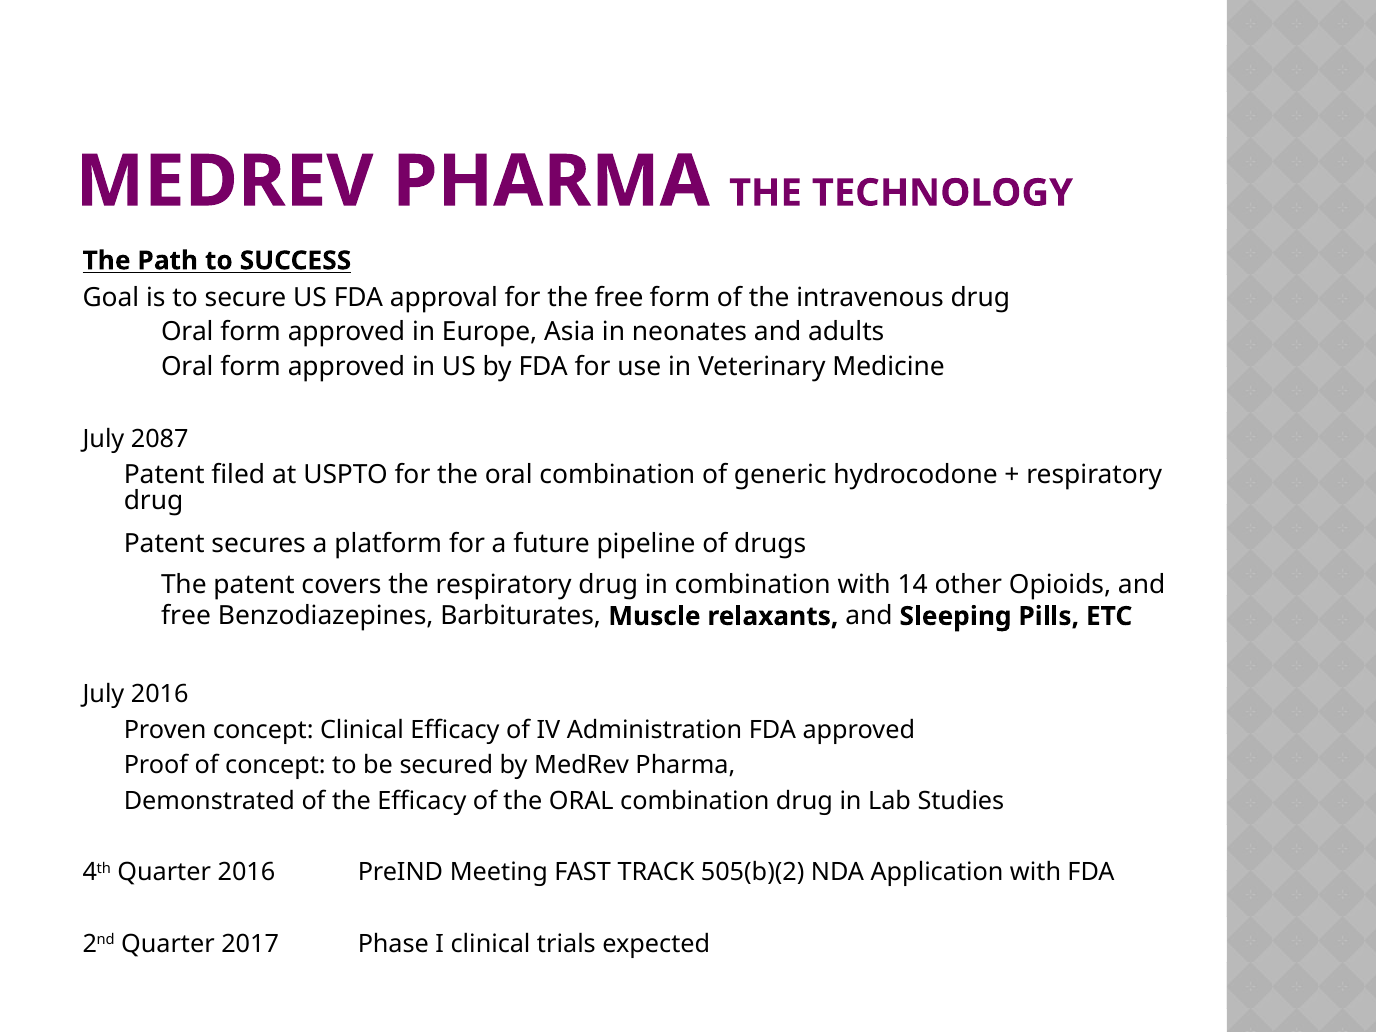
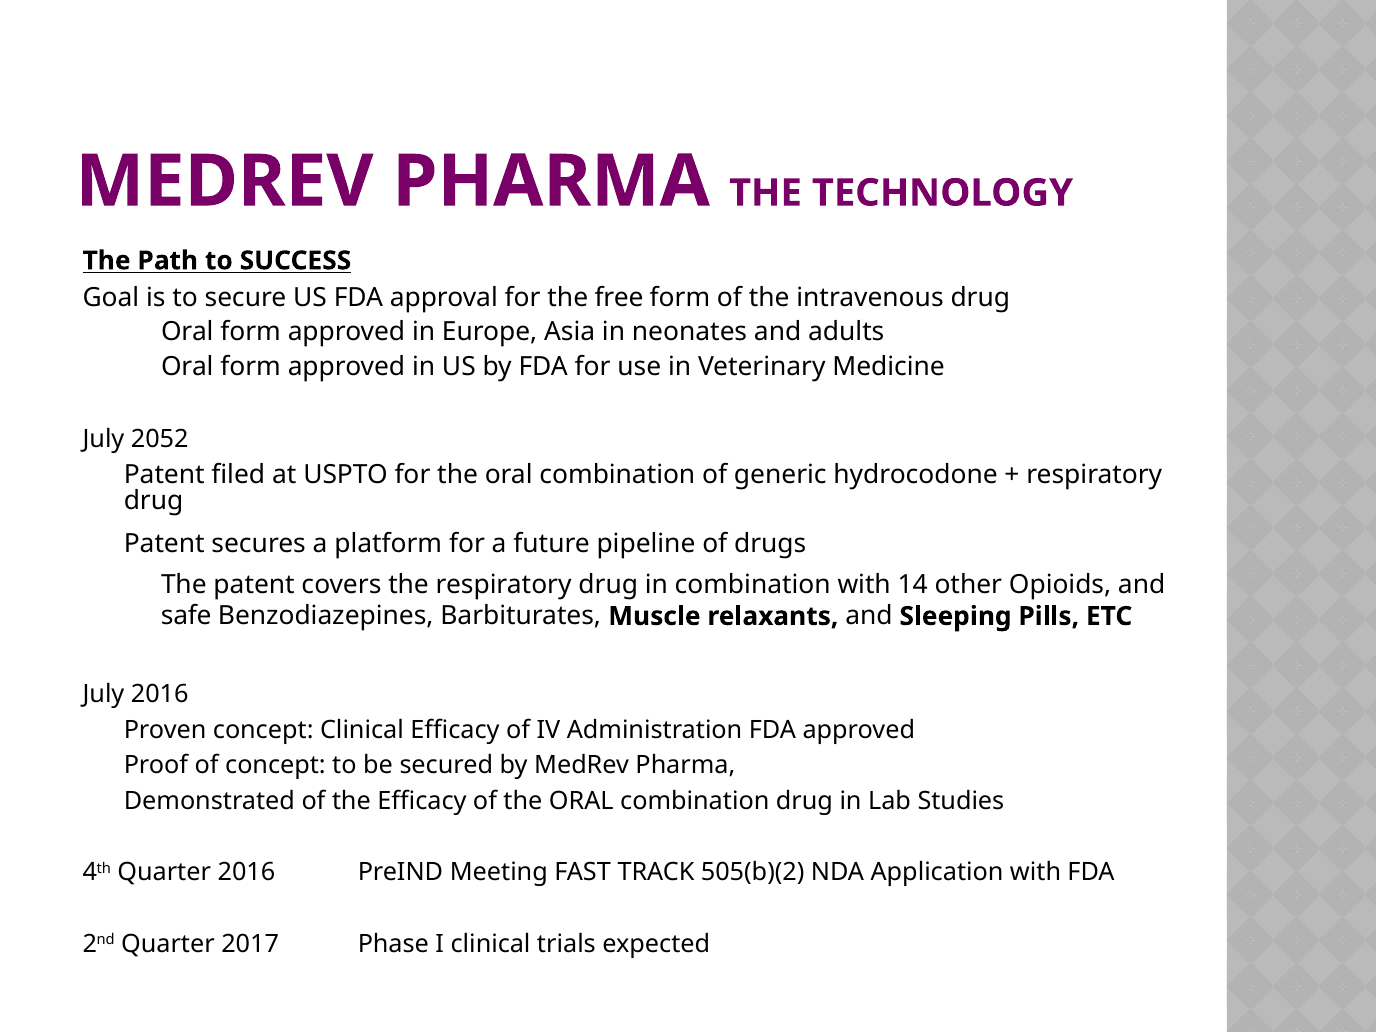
2087: 2087 -> 2052
free at (186, 616): free -> safe
